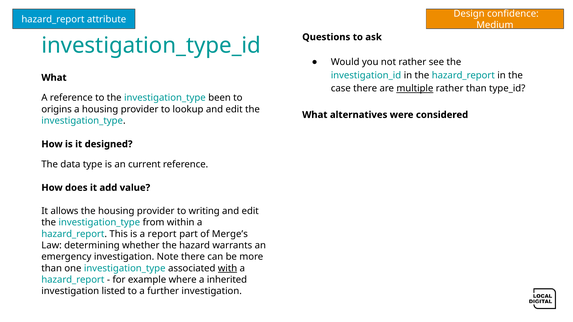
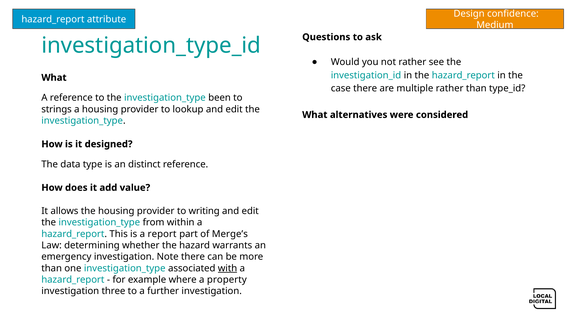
multiple underline: present -> none
origins: origins -> strings
current: current -> distinct
inherited: inherited -> property
listed: listed -> three
